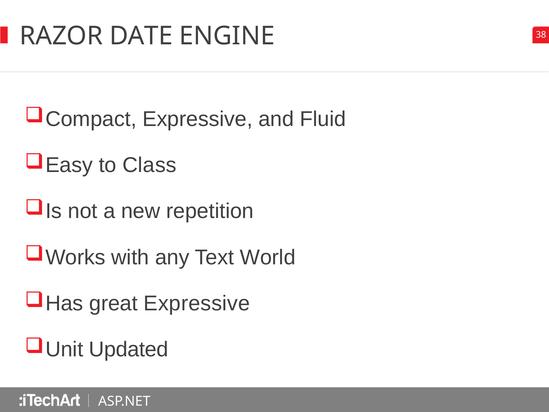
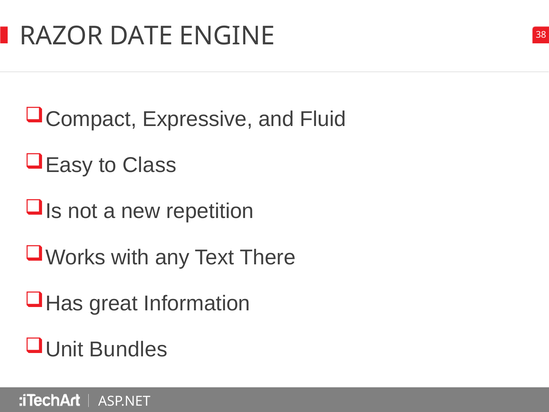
World: World -> There
great Expressive: Expressive -> Information
Updated: Updated -> Bundles
